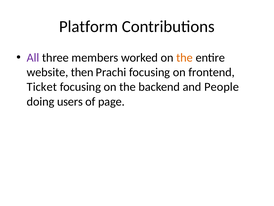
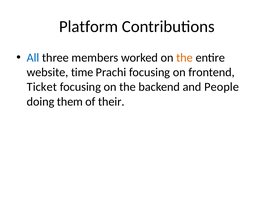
All colour: purple -> blue
then: then -> time
users: users -> them
page: page -> their
